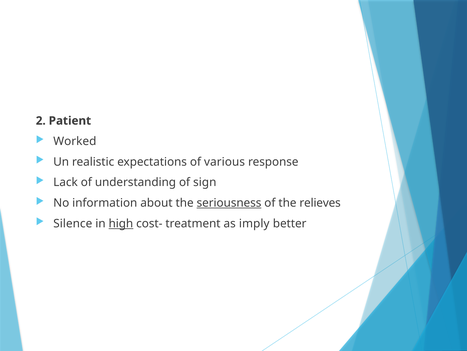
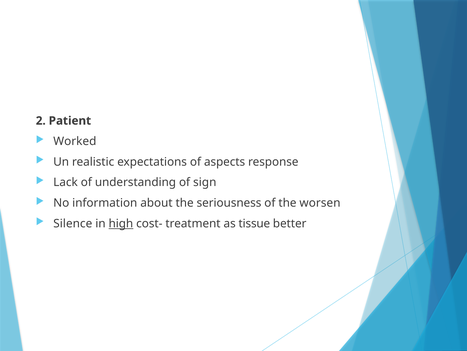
various: various -> aspects
seriousness underline: present -> none
relieves: relieves -> worsen
imply: imply -> tissue
